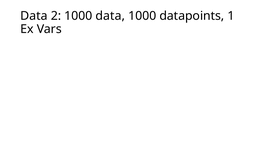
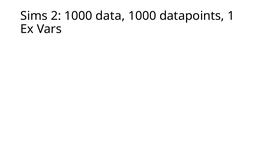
Data at (34, 16): Data -> Sims
